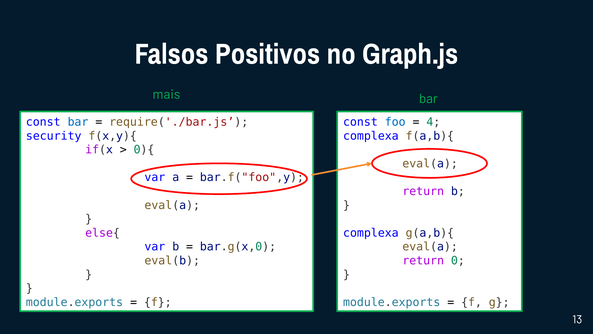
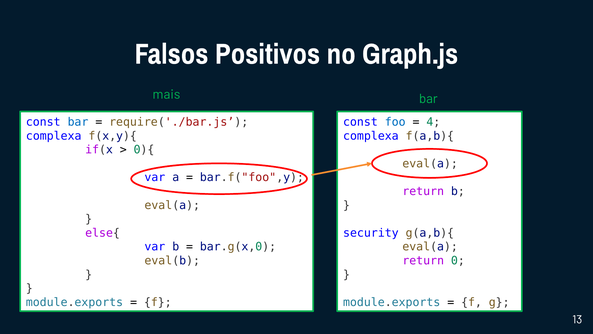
security at (54, 136): security -> complexa
complexa at (371, 233): complexa -> security
